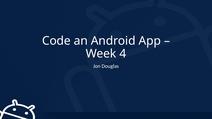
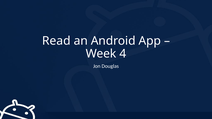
Code: Code -> Read
